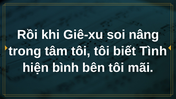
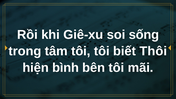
nâng: nâng -> sống
Tình: Tình -> Thôi
